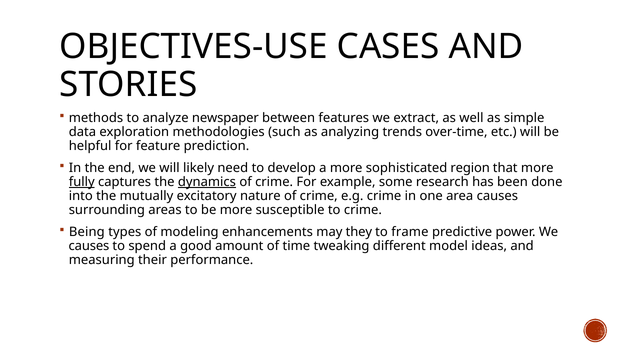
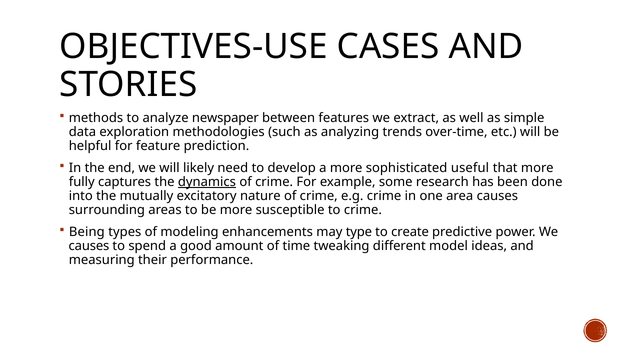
region: region -> useful
fully underline: present -> none
they: they -> type
frame: frame -> create
